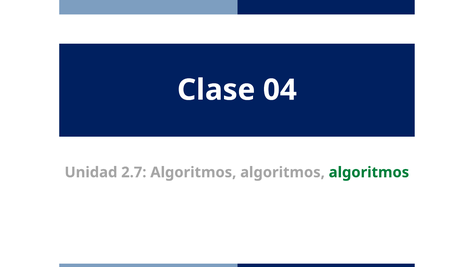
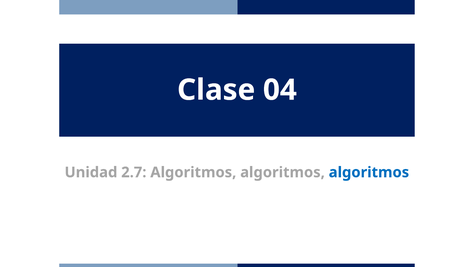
algoritmos at (369, 172) colour: green -> blue
